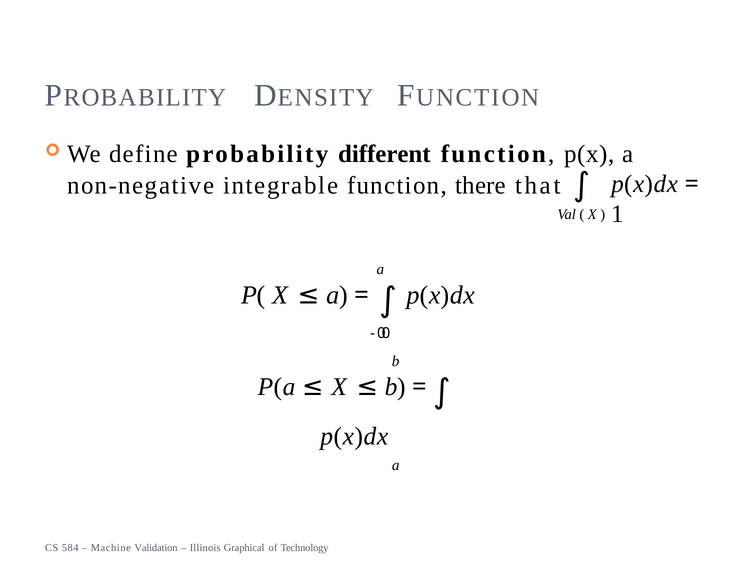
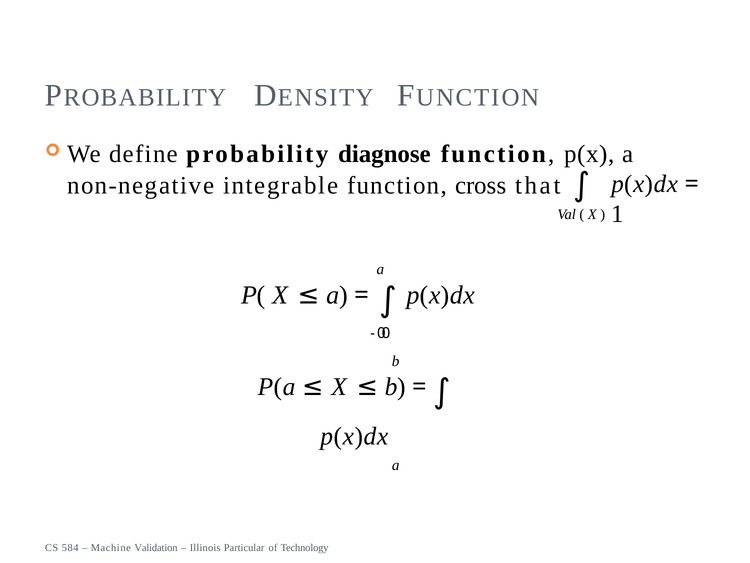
different: different -> diagnose
there: there -> cross
Graphical: Graphical -> Particular
